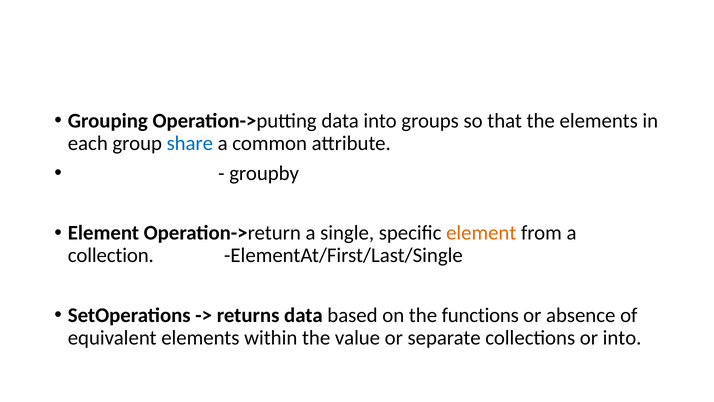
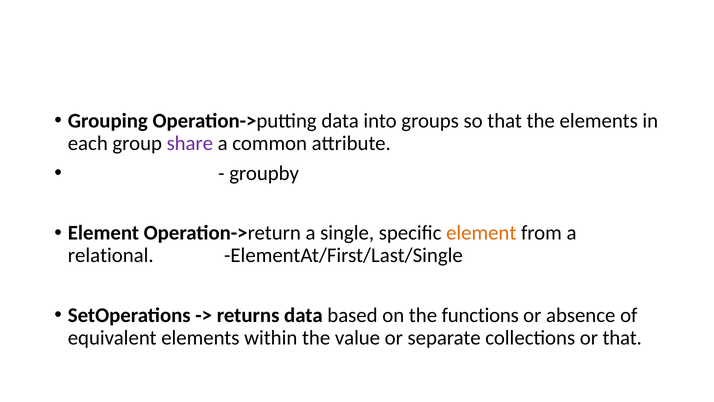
share colour: blue -> purple
collection: collection -> relational
or into: into -> that
